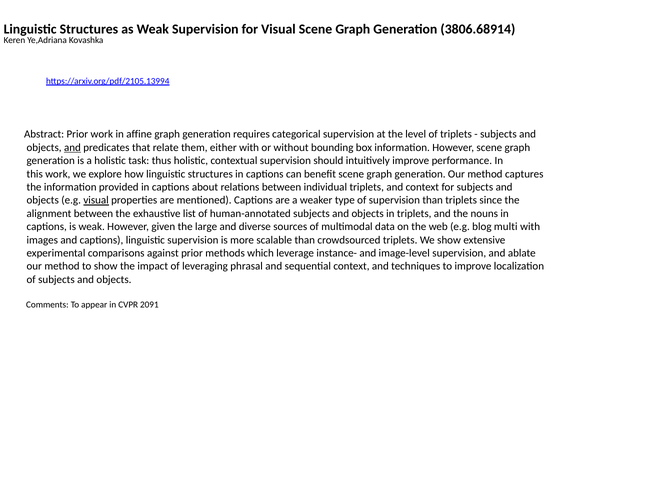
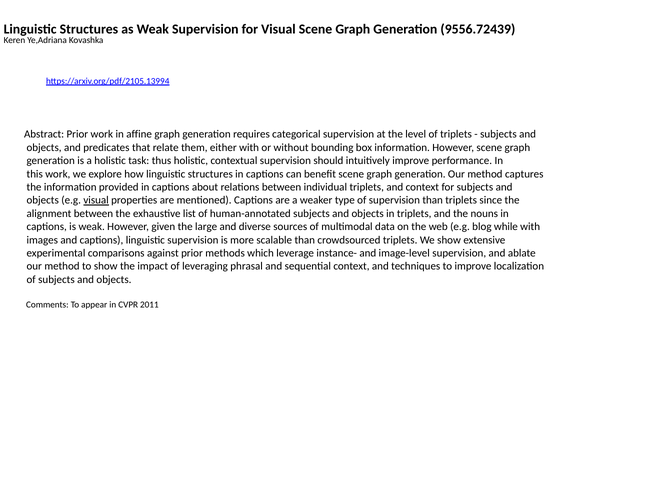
3806.68914: 3806.68914 -> 9556.72439
and at (72, 148) underline: present -> none
multi: multi -> while
2091: 2091 -> 2011
